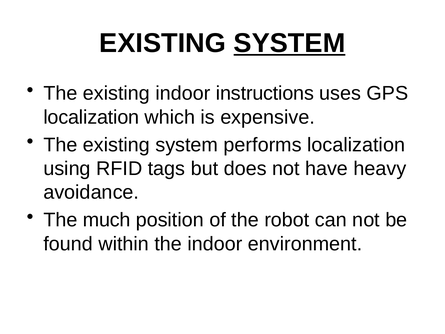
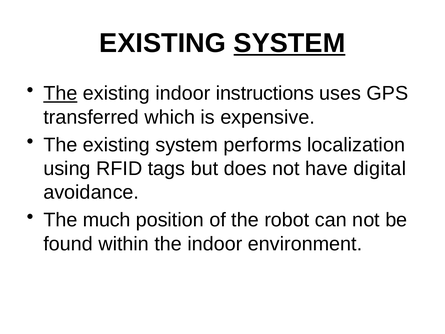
The at (60, 93) underline: none -> present
localization at (91, 117): localization -> transferred
heavy: heavy -> digital
